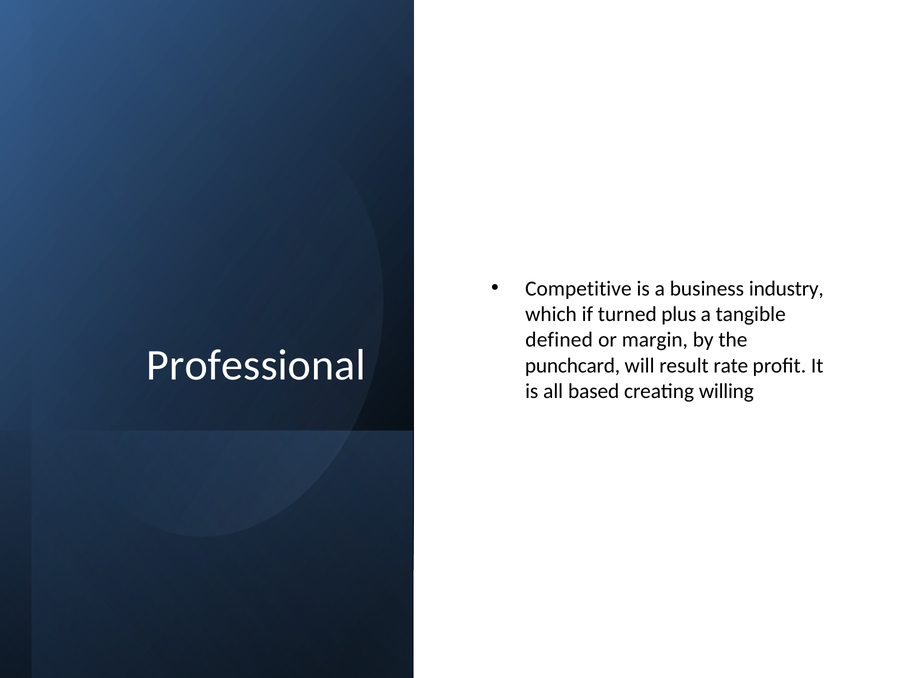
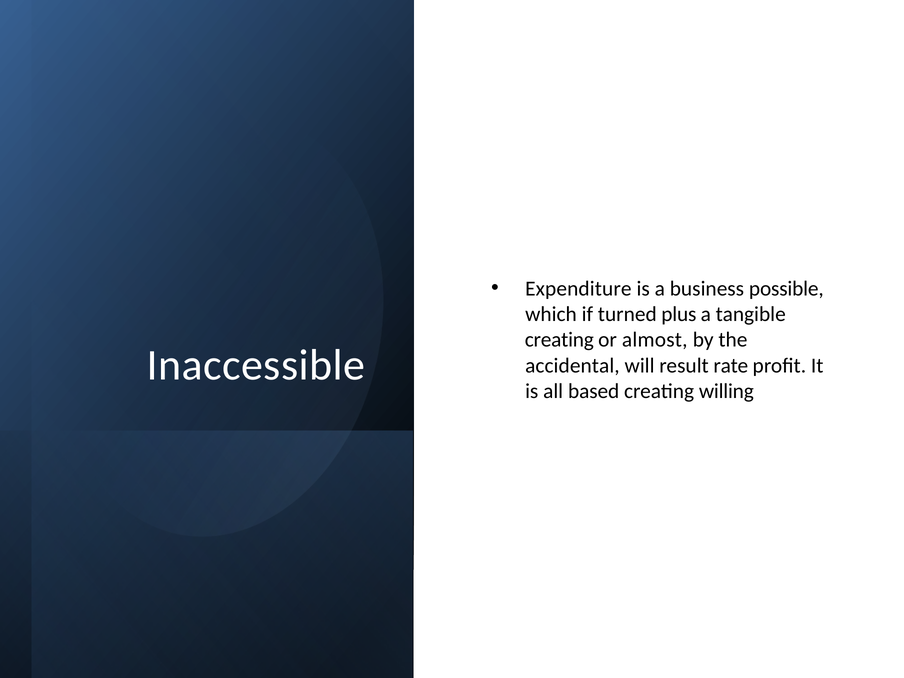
Competitive: Competitive -> Expenditure
industry: industry -> possible
defined at (559, 340): defined -> creating
margin: margin -> almost
Professional: Professional -> Inaccessible
punchcard: punchcard -> accidental
